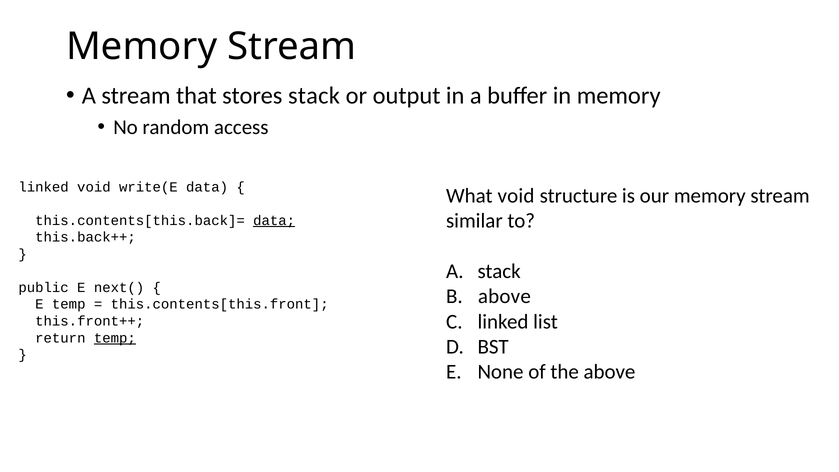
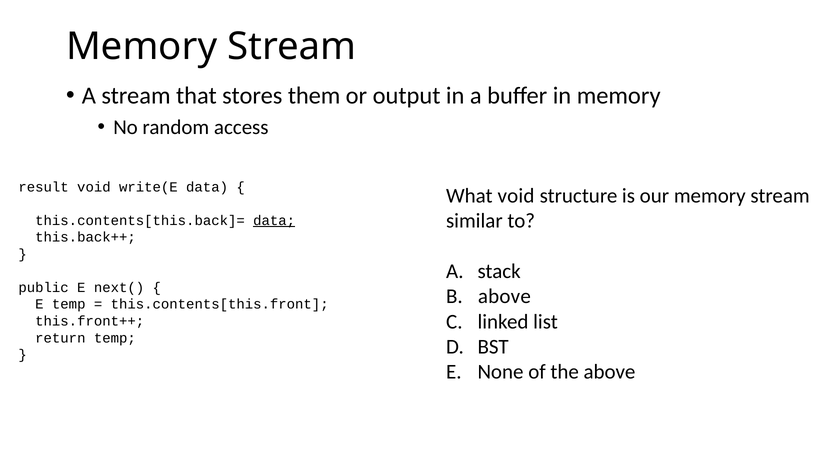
stores stack: stack -> them
linked at (44, 187): linked -> result
temp at (115, 338) underline: present -> none
